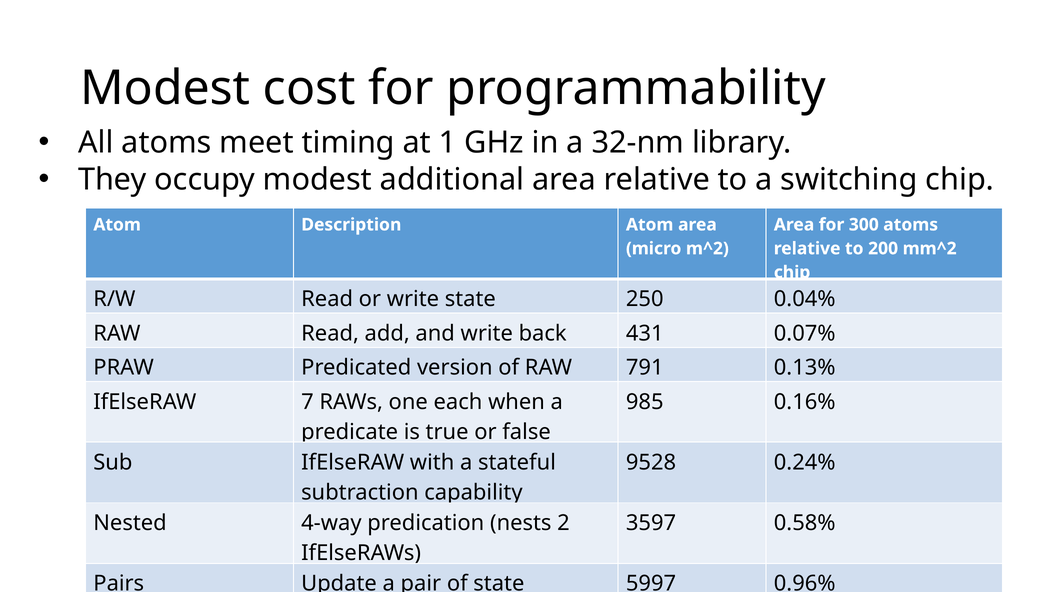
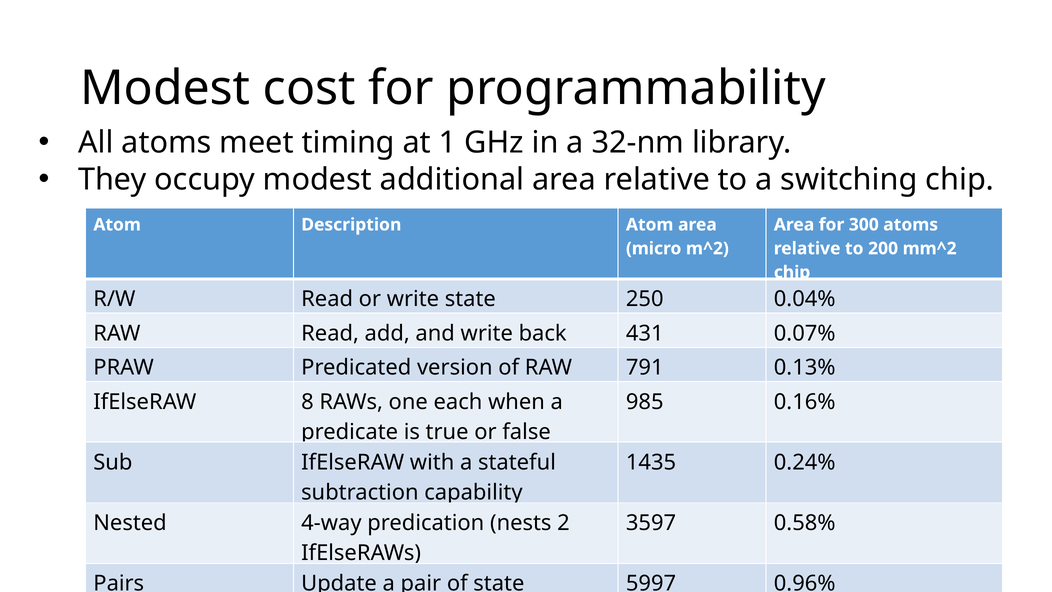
7: 7 -> 8
9528: 9528 -> 1435
